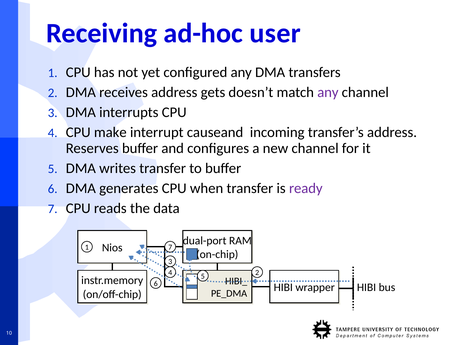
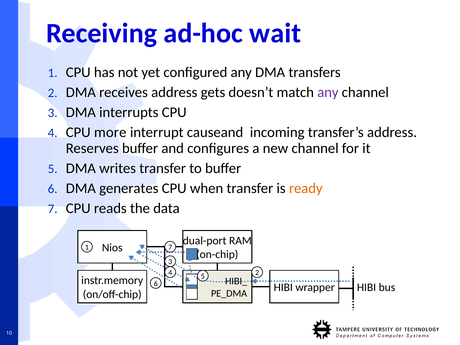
user: user -> wait
make: make -> more
ready colour: purple -> orange
